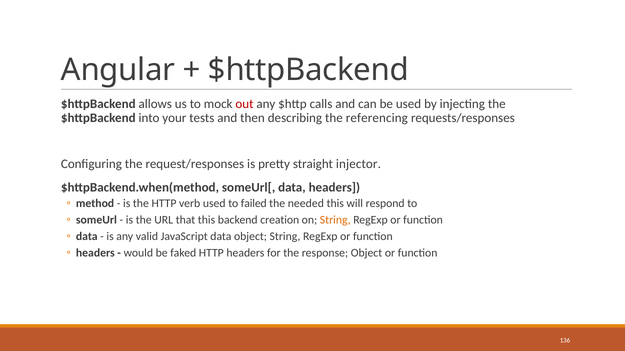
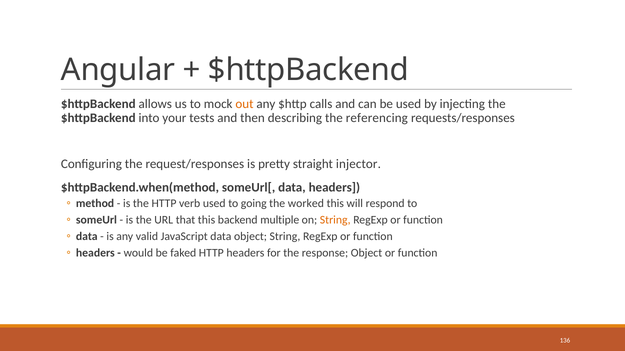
out colour: red -> orange
failed: failed -> going
needed: needed -> worked
creation: creation -> multiple
